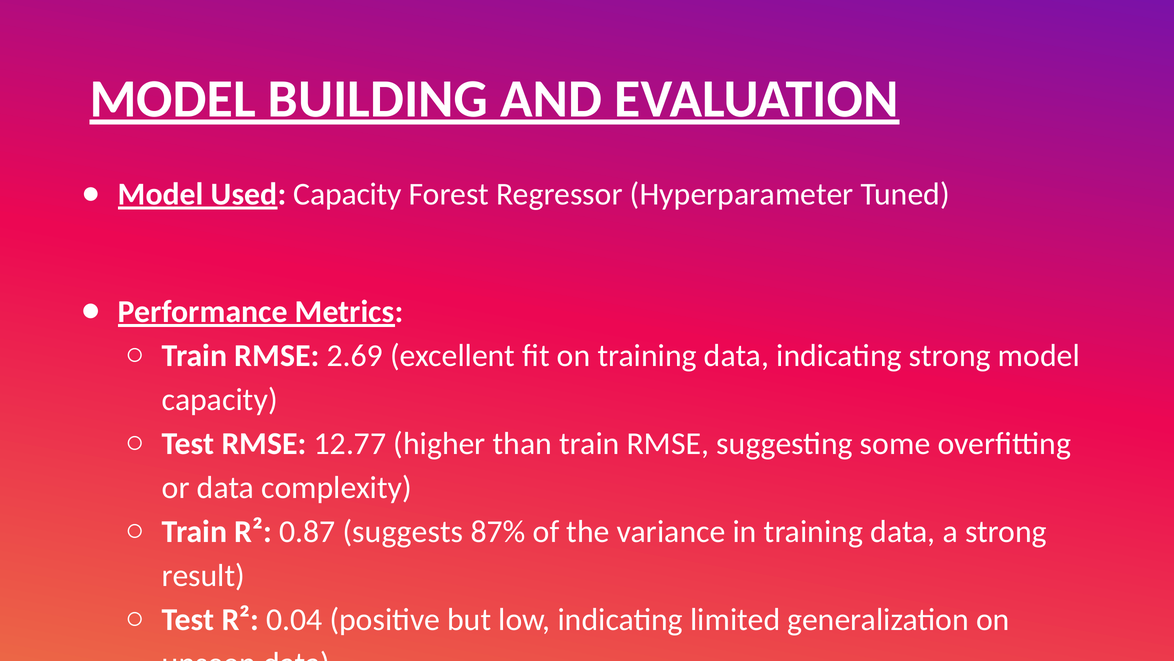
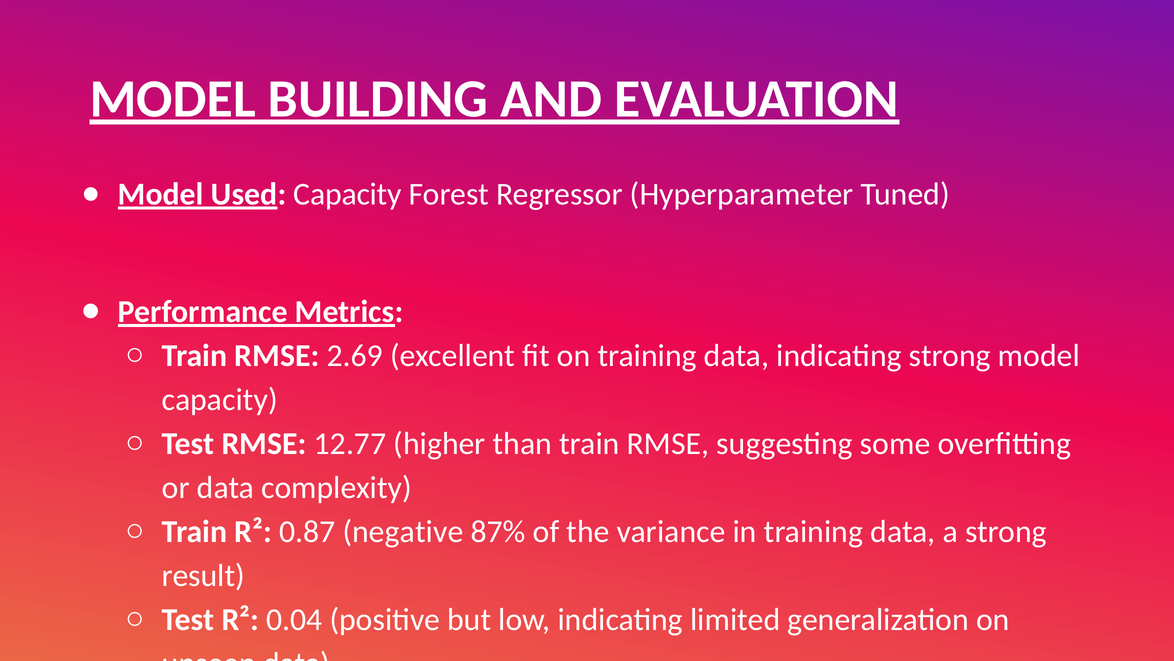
suggests: suggests -> negative
